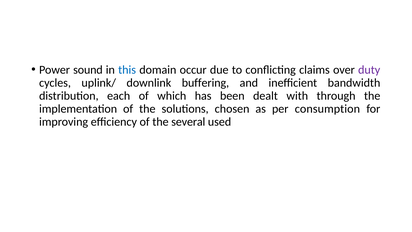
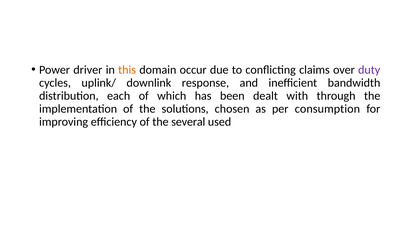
sound: sound -> driver
this colour: blue -> orange
buffering: buffering -> response
